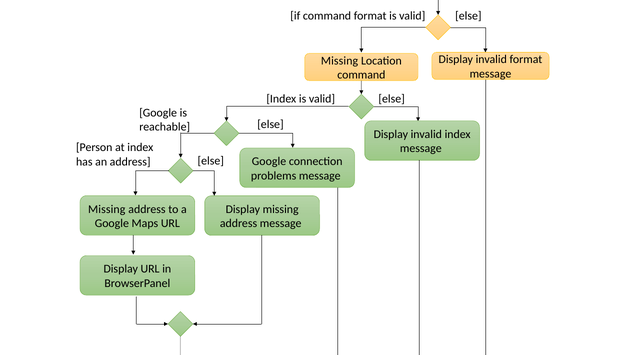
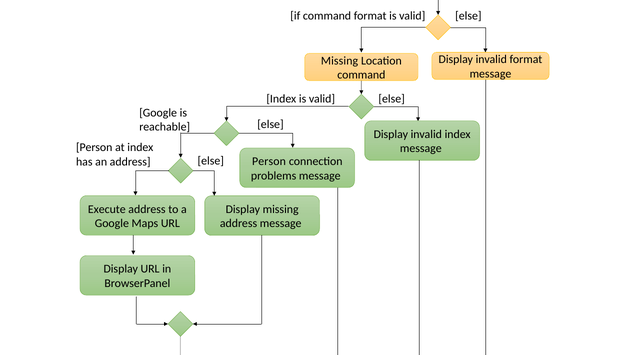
address Google: Google -> Person
Missing at (107, 209): Missing -> Execute
